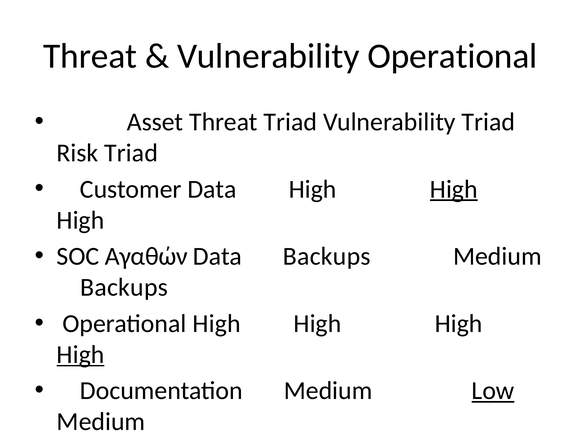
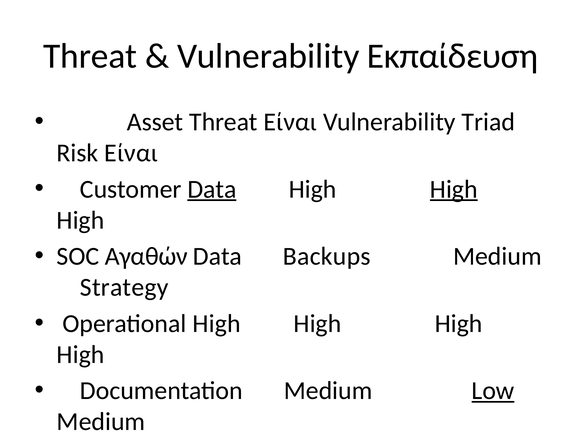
Vulnerability Operational: Operational -> Εκπαίδευση
Threat Triad: Triad -> Είναι
Risk Triad: Triad -> Είναι
Data at (212, 189) underline: none -> present
Backups at (124, 287): Backups -> Strategy
High at (81, 354) underline: present -> none
